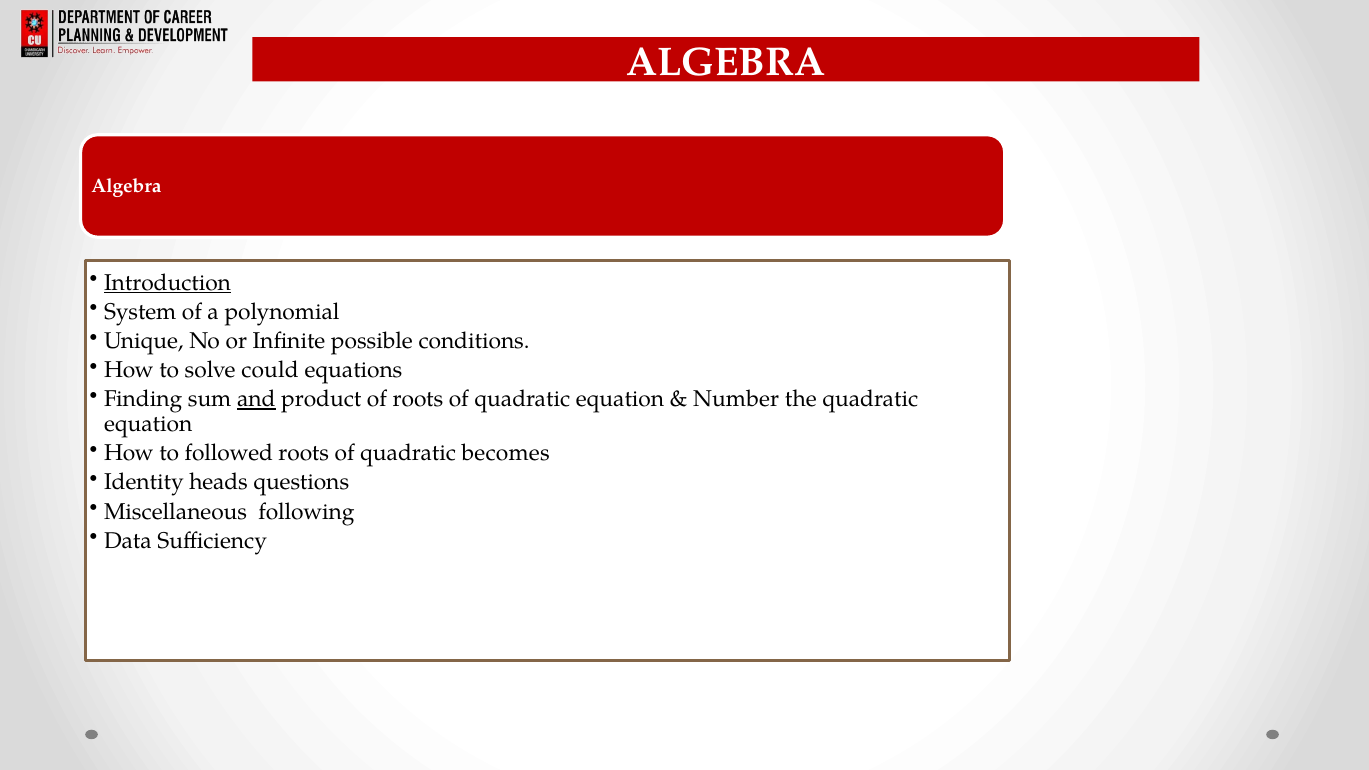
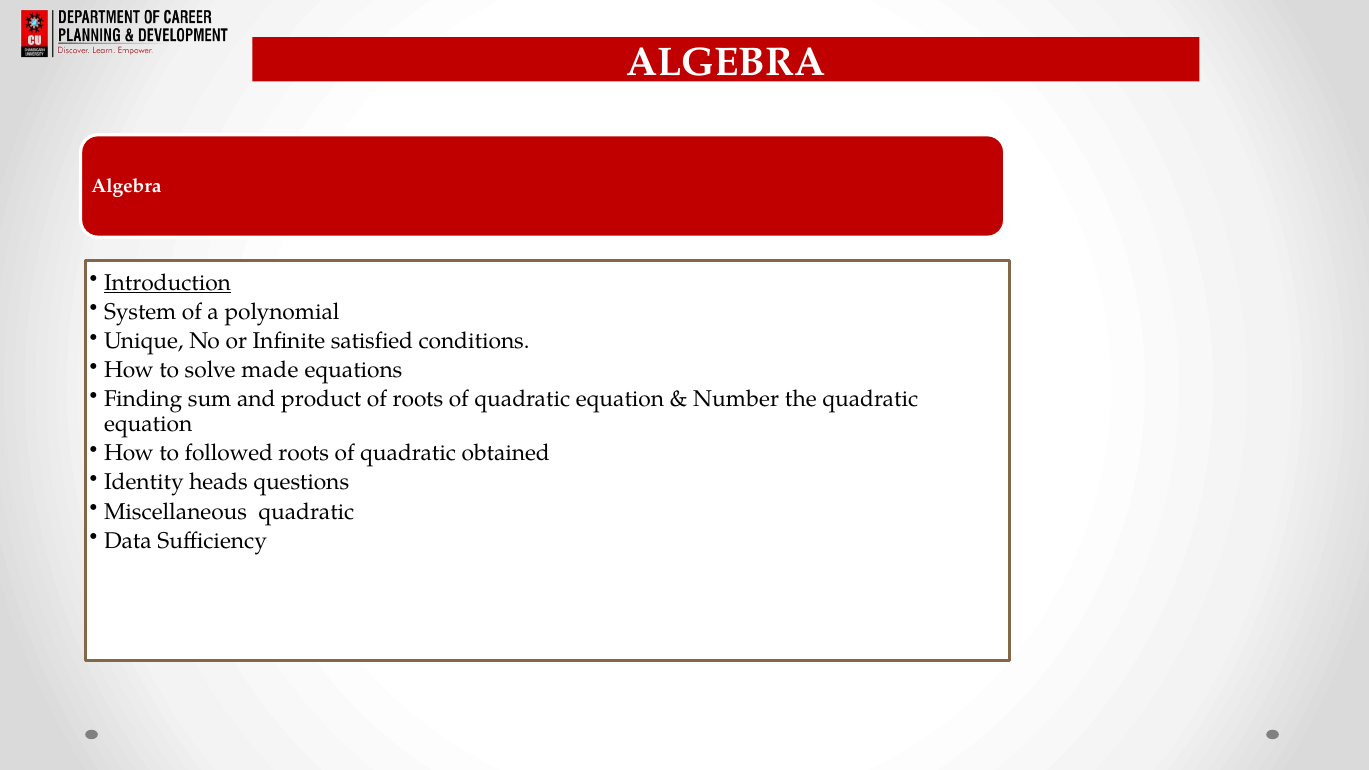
possible: possible -> satisfied
could: could -> made
and underline: present -> none
becomes: becomes -> obtained
Miscellaneous following: following -> quadratic
